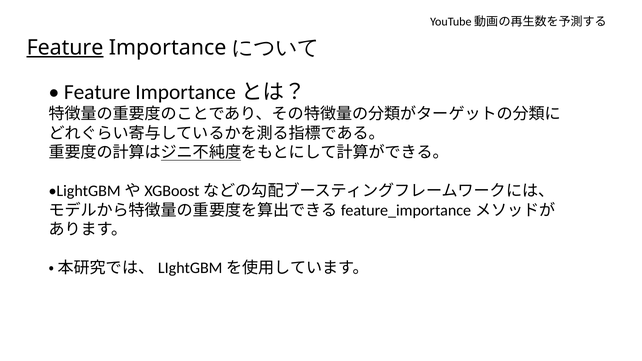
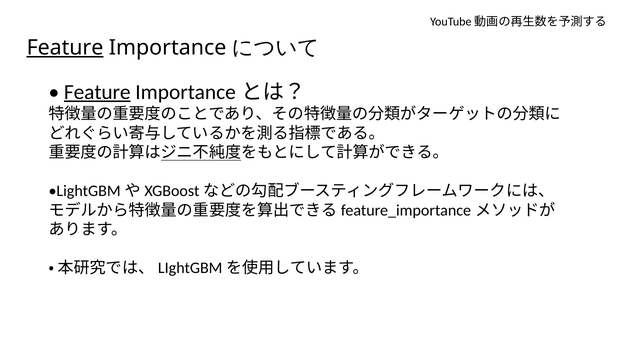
Feature at (97, 92) underline: none -> present
